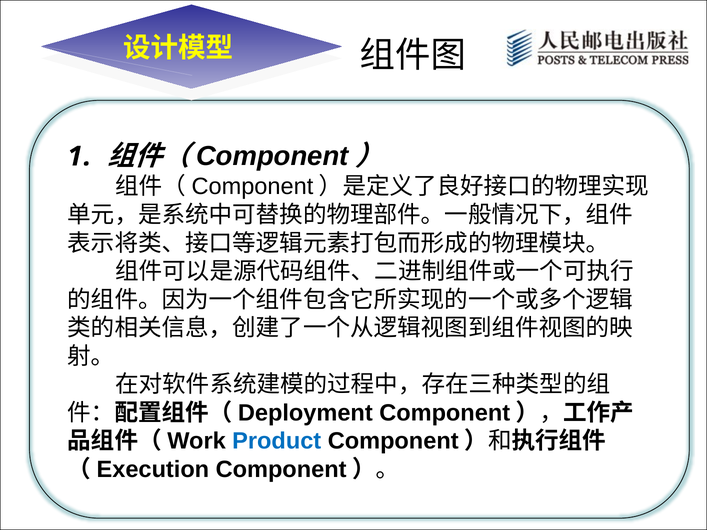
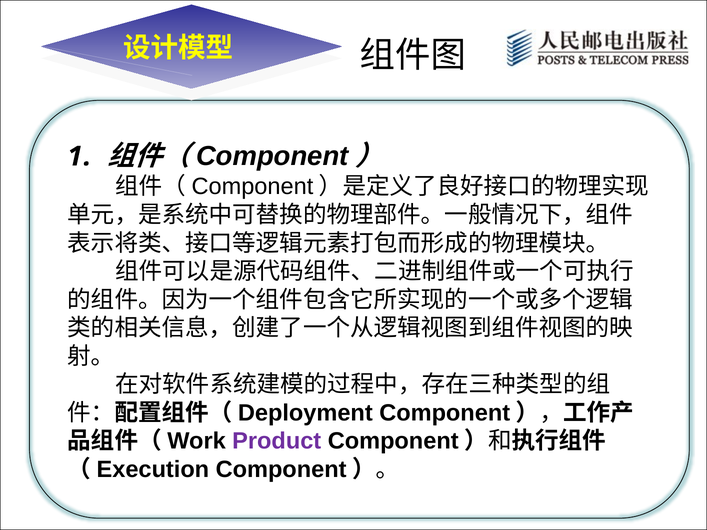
Product colour: blue -> purple
